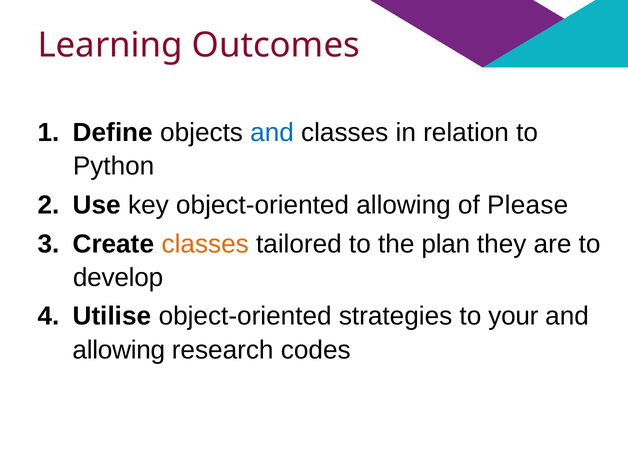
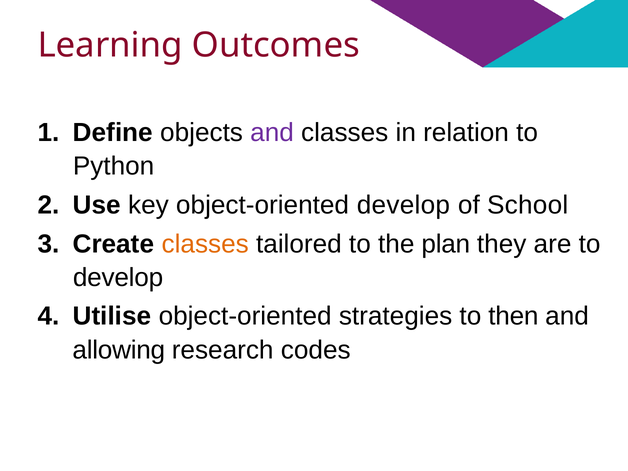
and at (272, 133) colour: blue -> purple
object-oriented allowing: allowing -> develop
Please: Please -> School
your: your -> then
